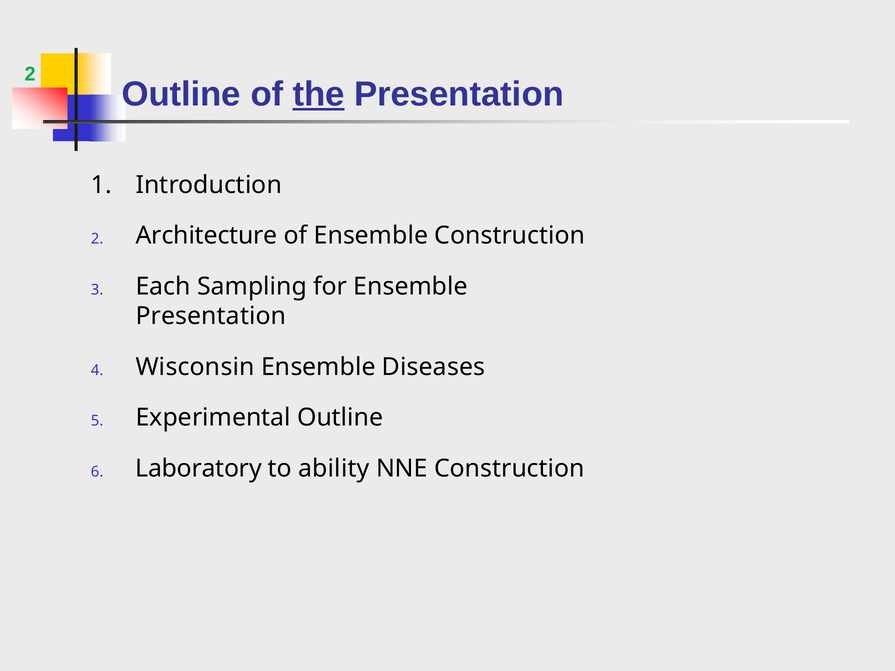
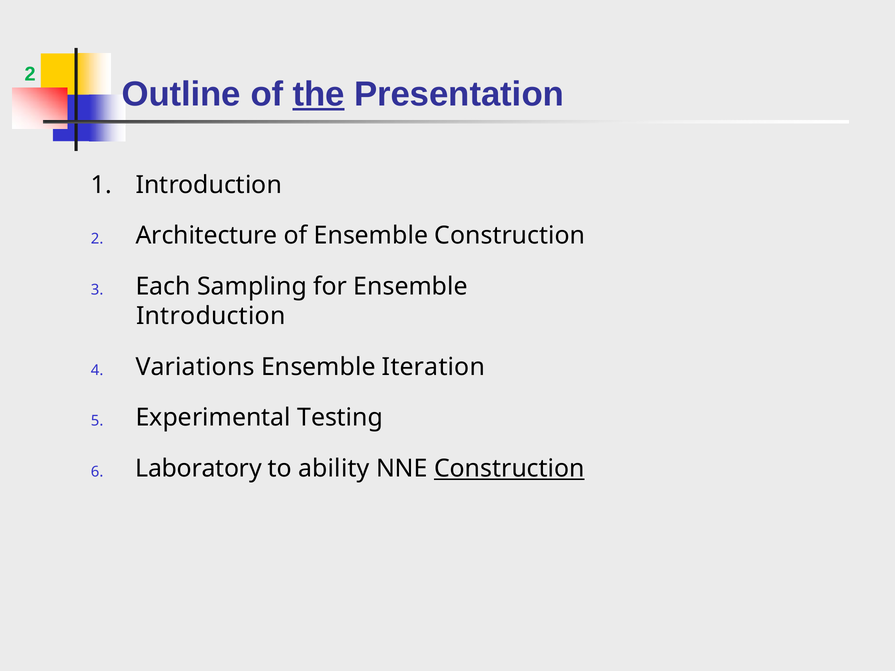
Presentation at (211, 316): Presentation -> Introduction
Wisconsin: Wisconsin -> Variations
Diseases: Diseases -> Iteration
Experimental Outline: Outline -> Testing
Construction at (509, 469) underline: none -> present
